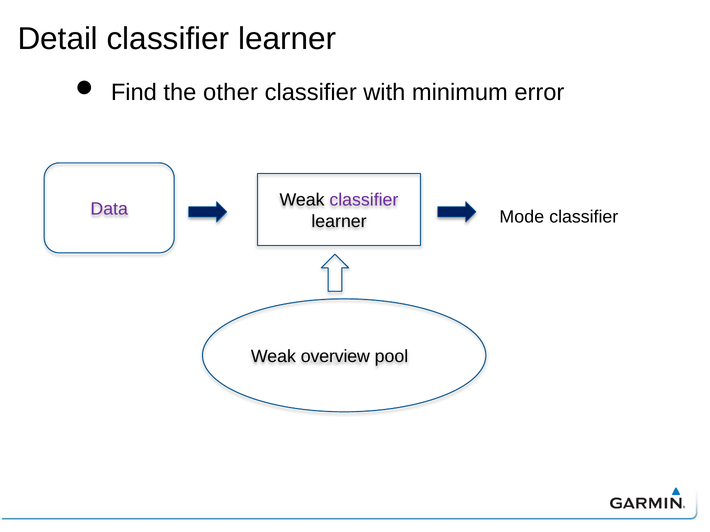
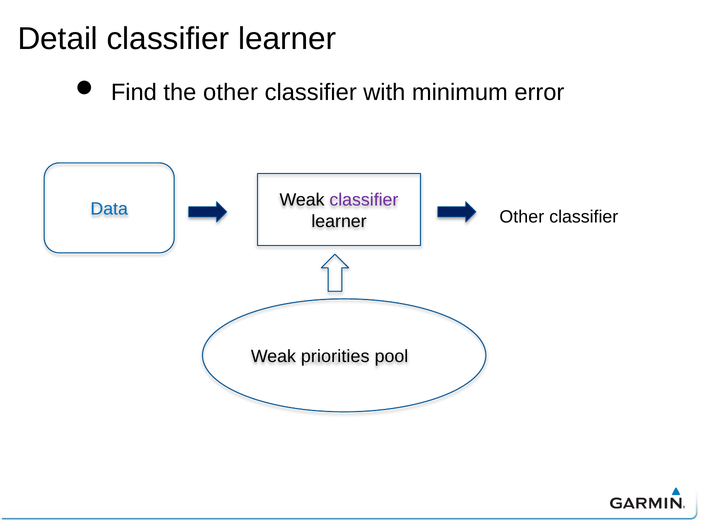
Data colour: purple -> blue
learner Mode: Mode -> Other
overview: overview -> priorities
